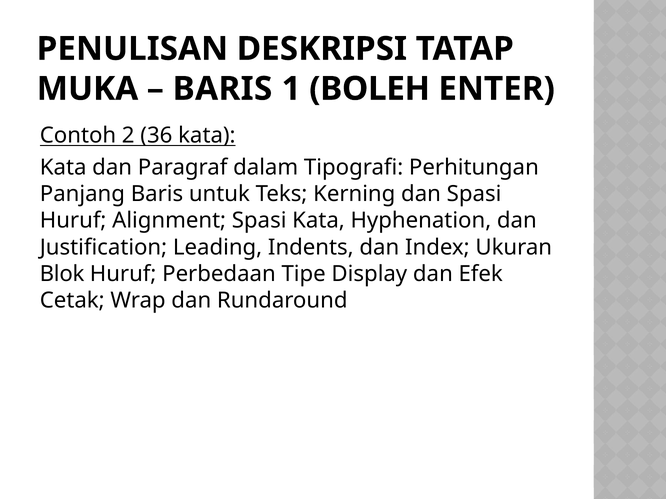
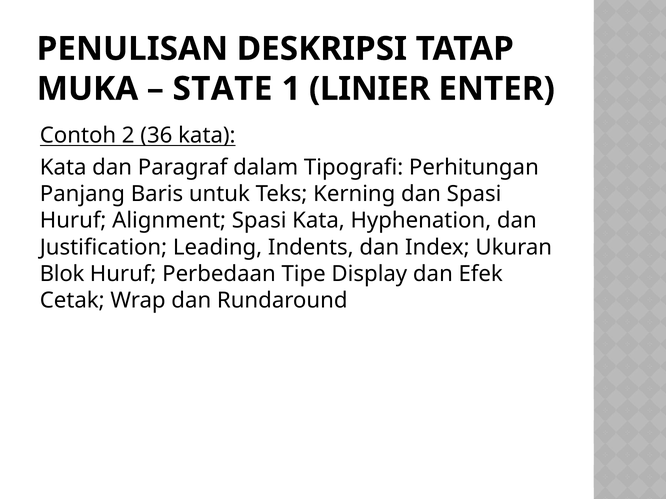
BARIS at (222, 89): BARIS -> STATE
BOLEH: BOLEH -> LINIER
